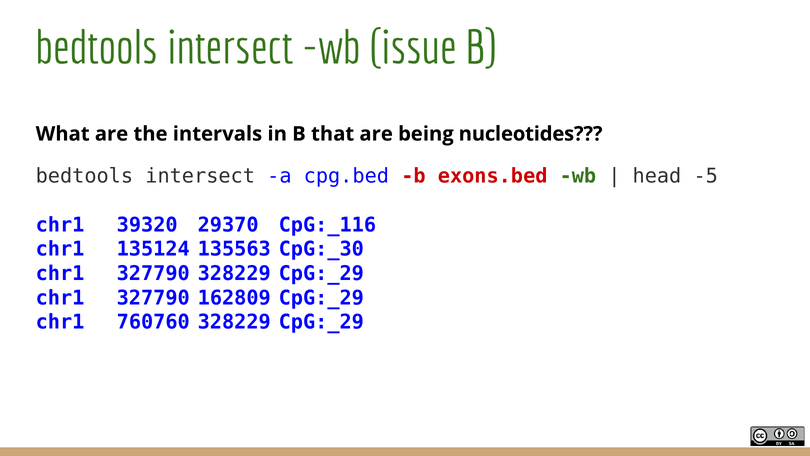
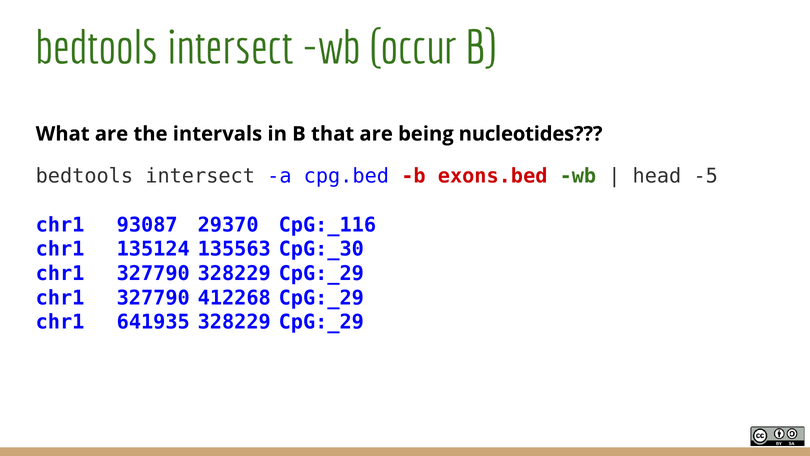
issue: issue -> occur
39320: 39320 -> 93087
162809: 162809 -> 412268
760760: 760760 -> 641935
